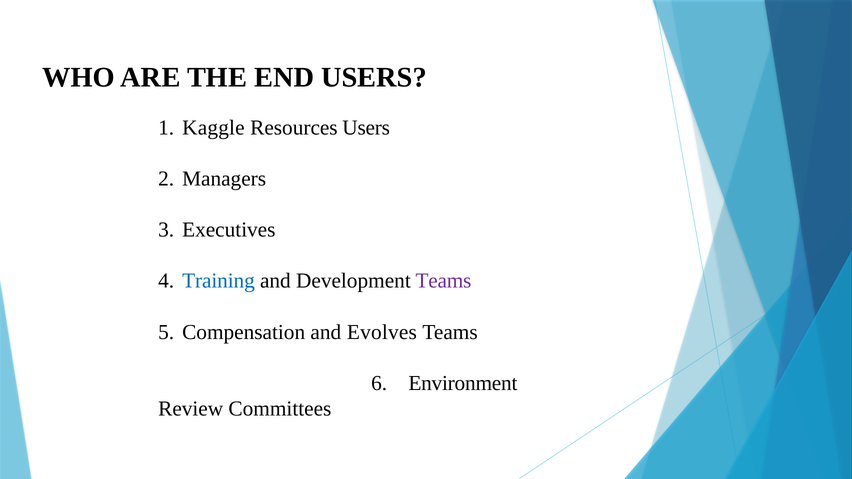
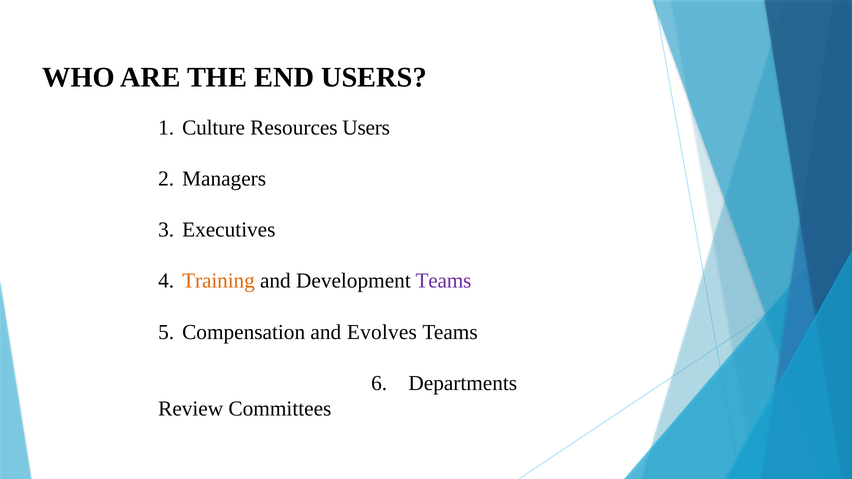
Kaggle: Kaggle -> Culture
Training colour: blue -> orange
Environment: Environment -> Departments
